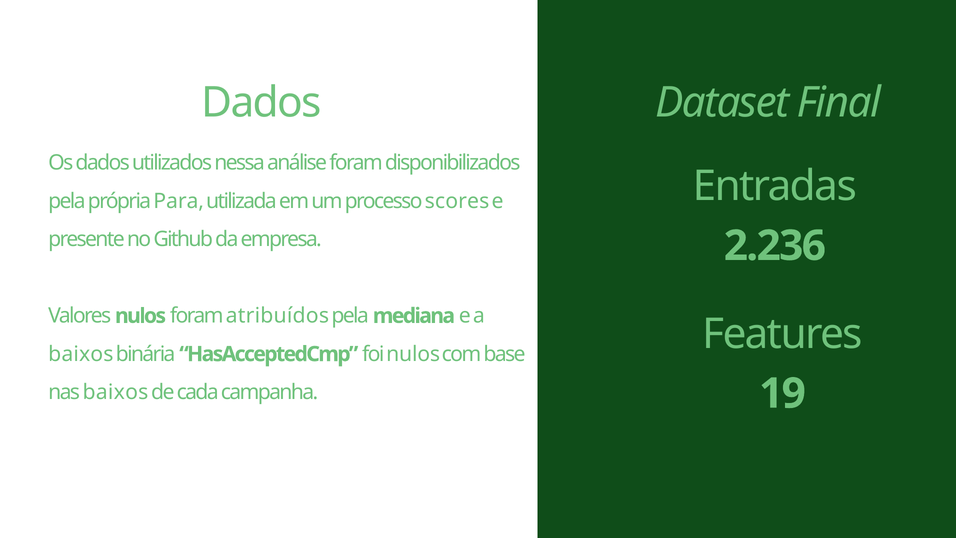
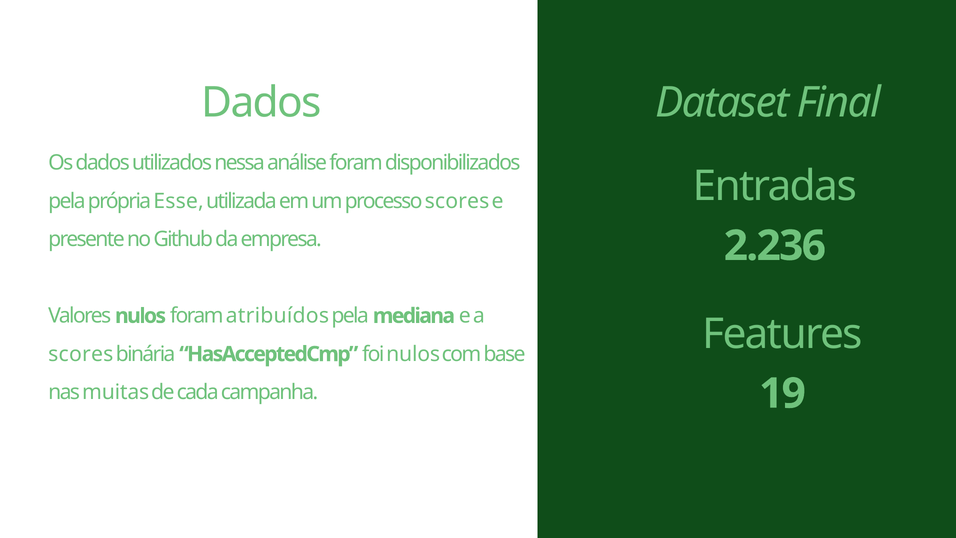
própria Para: Para -> Esse
baixos at (81, 354): baixos -> scores
nas baixos: baixos -> muitas
